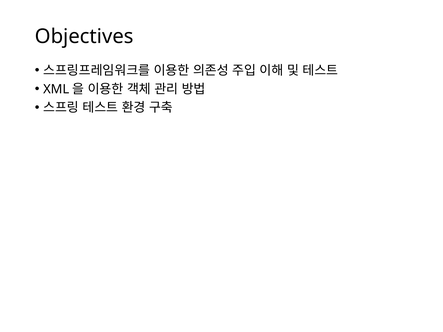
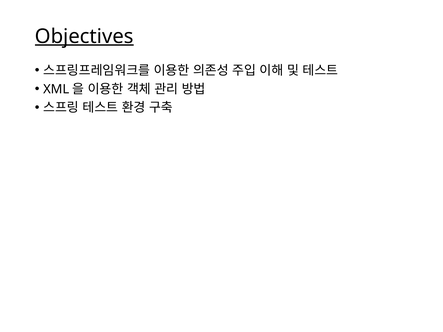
Objectives underline: none -> present
